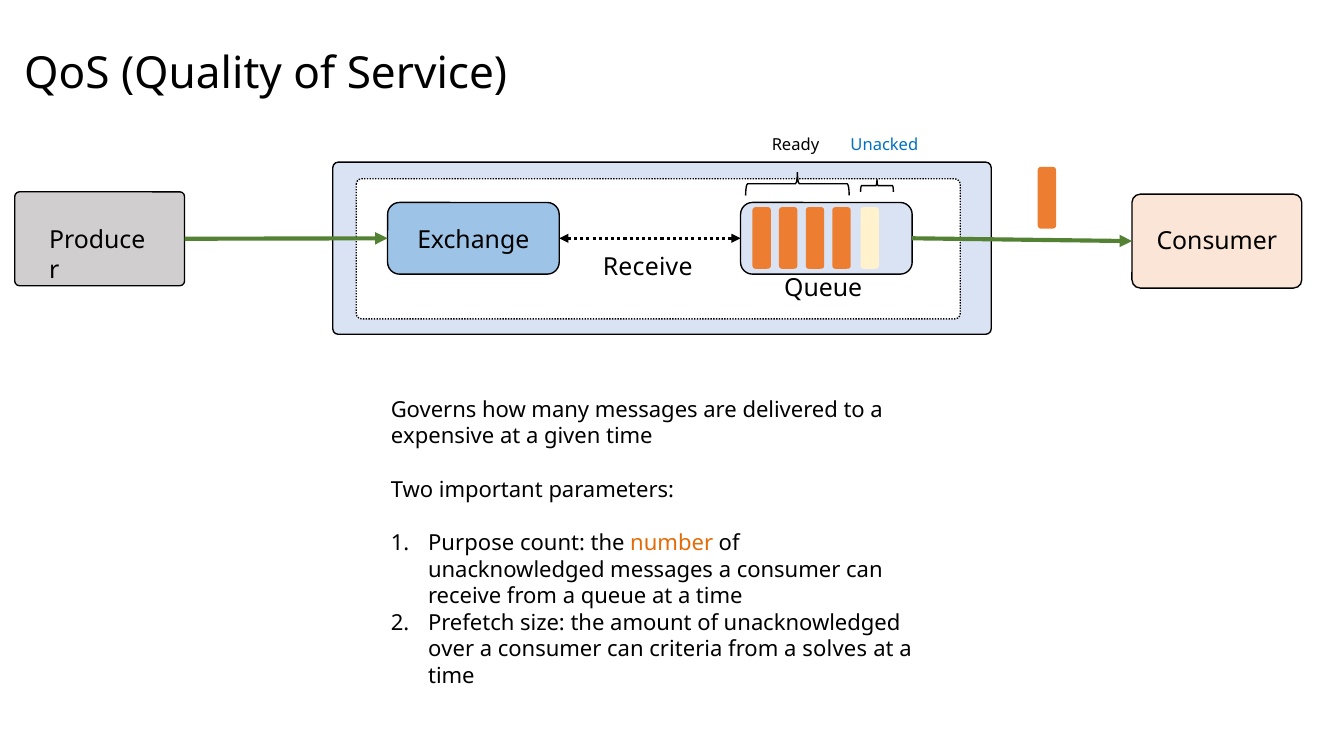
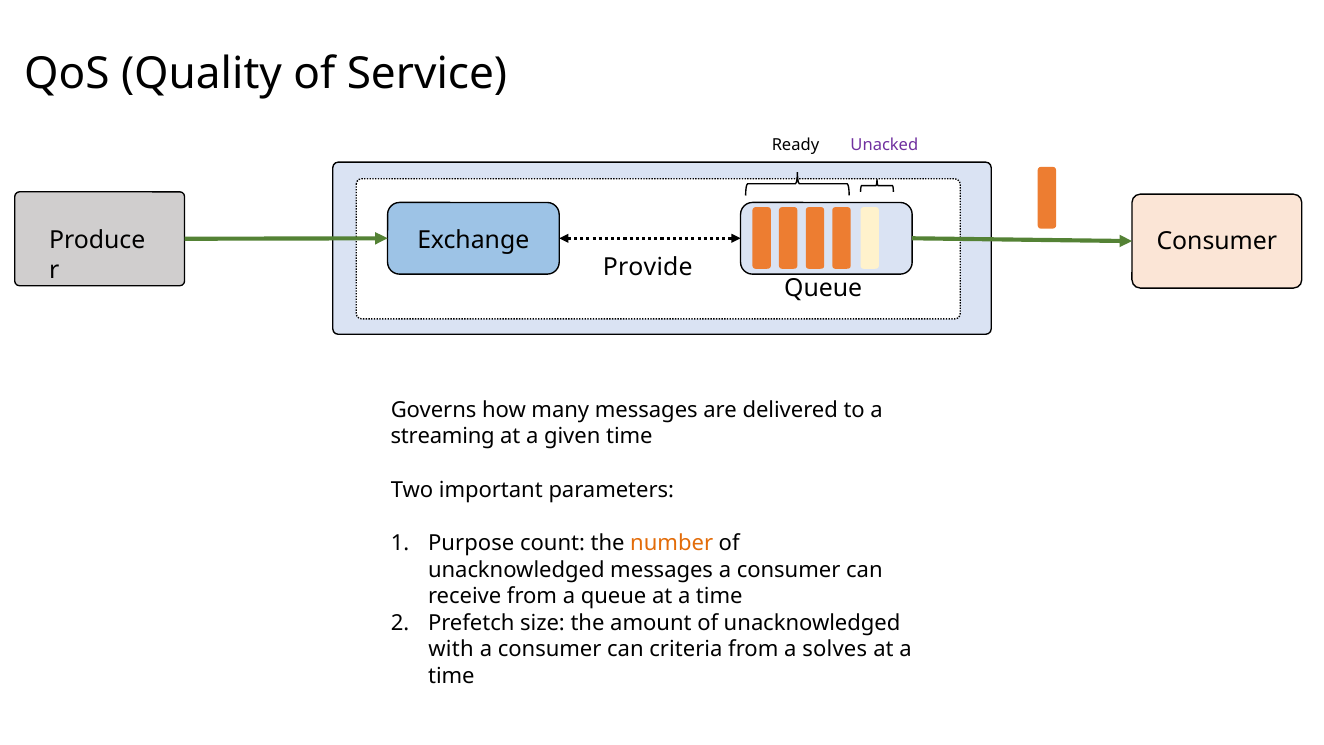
Unacked colour: blue -> purple
Receive at (648, 267): Receive -> Provide
expensive: expensive -> streaming
over: over -> with
